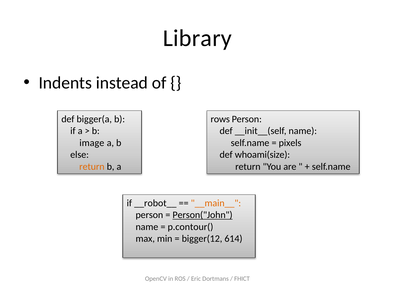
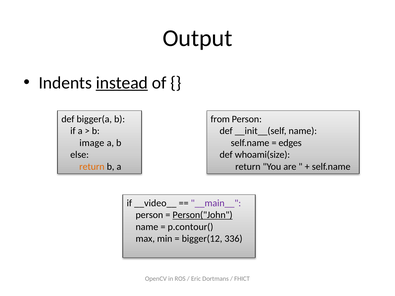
Library: Library -> Output
instead underline: none -> present
rows: rows -> from
pixels: pixels -> edges
__robot__: __robot__ -> __video__
__main__ colour: orange -> purple
614: 614 -> 336
